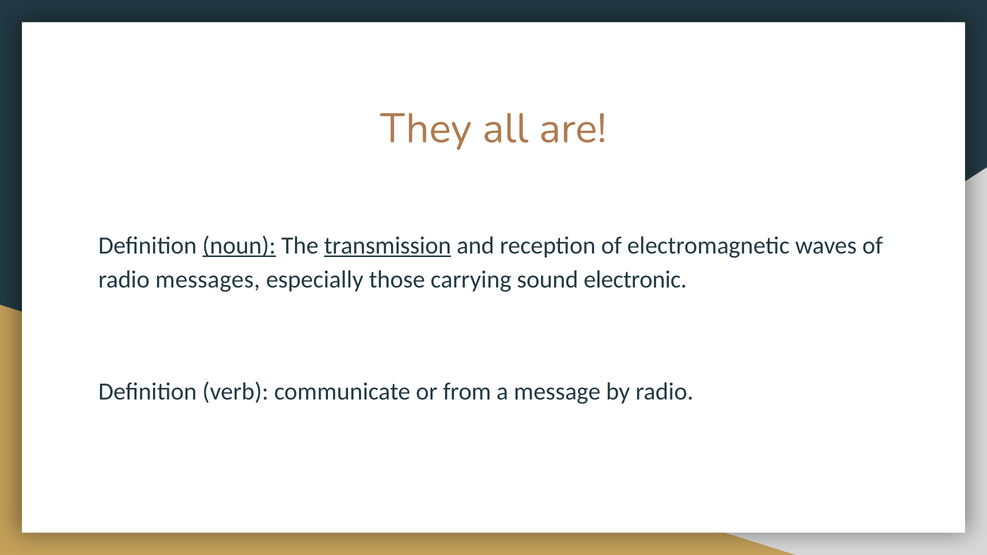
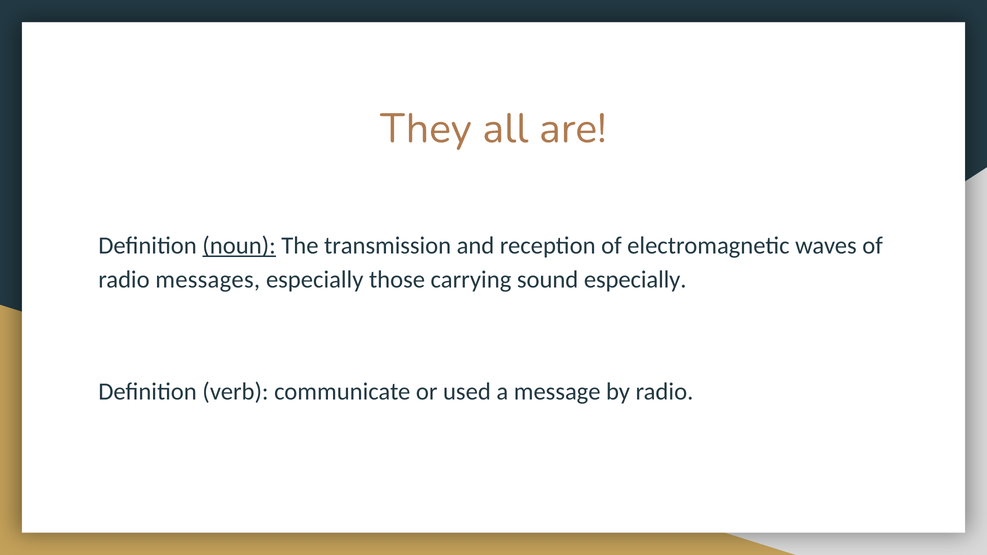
transmission underline: present -> none
sound electronic: electronic -> especially
from: from -> used
